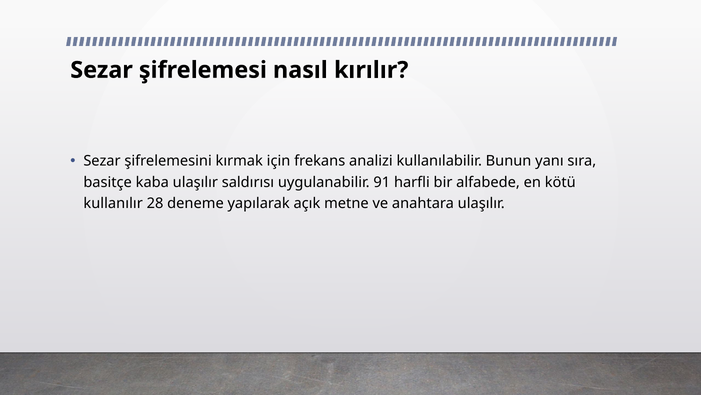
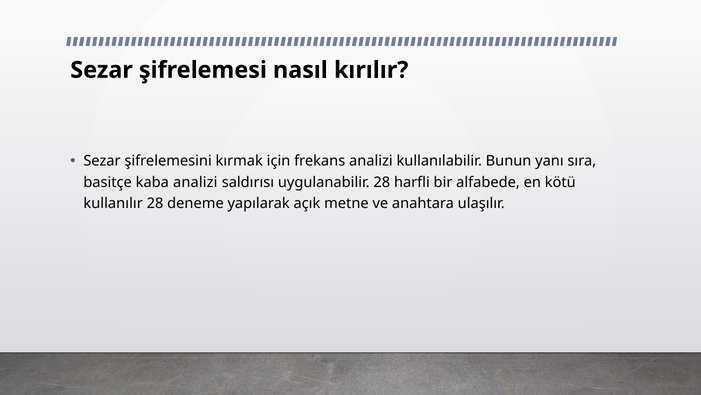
kaba ulaşılır: ulaşılır -> analizi
uygulanabilir 91: 91 -> 28
